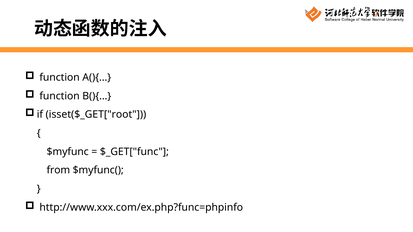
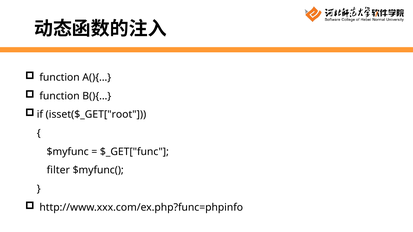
from: from -> filter
